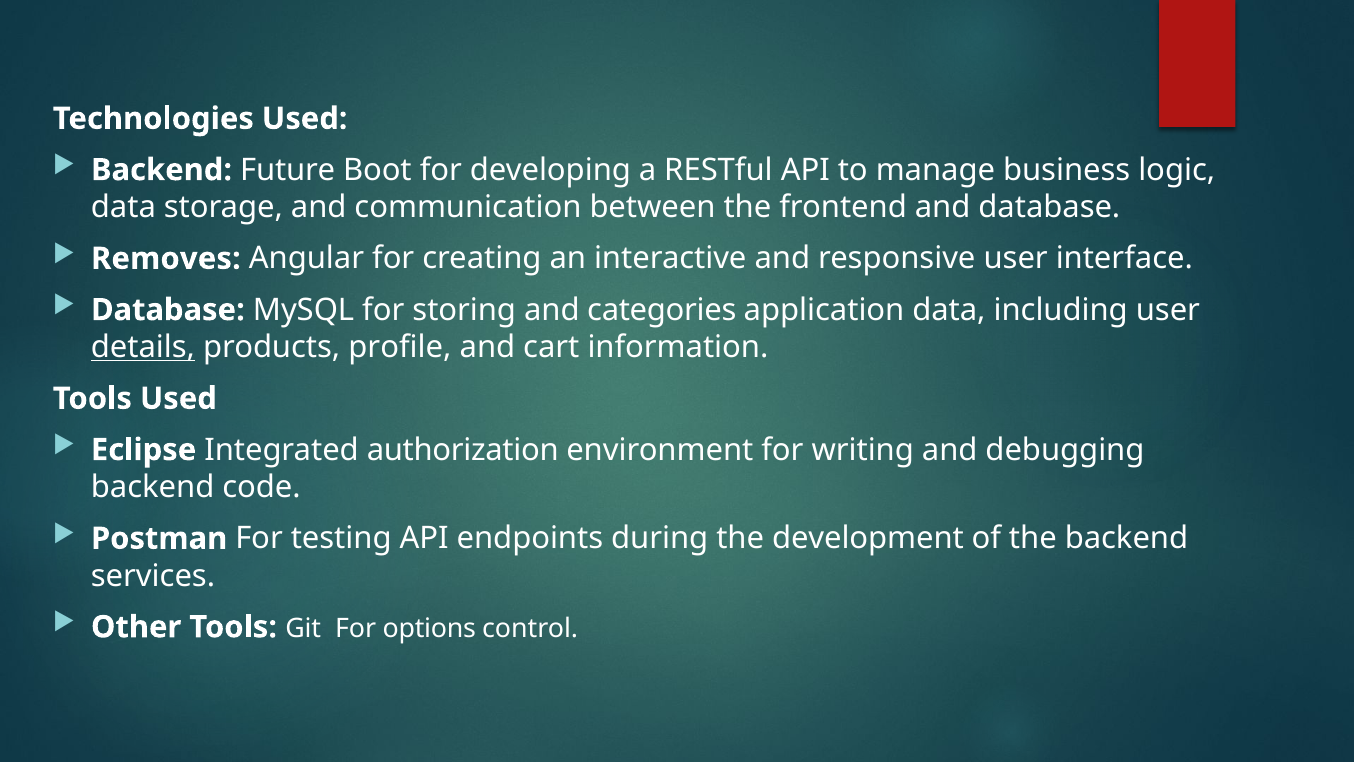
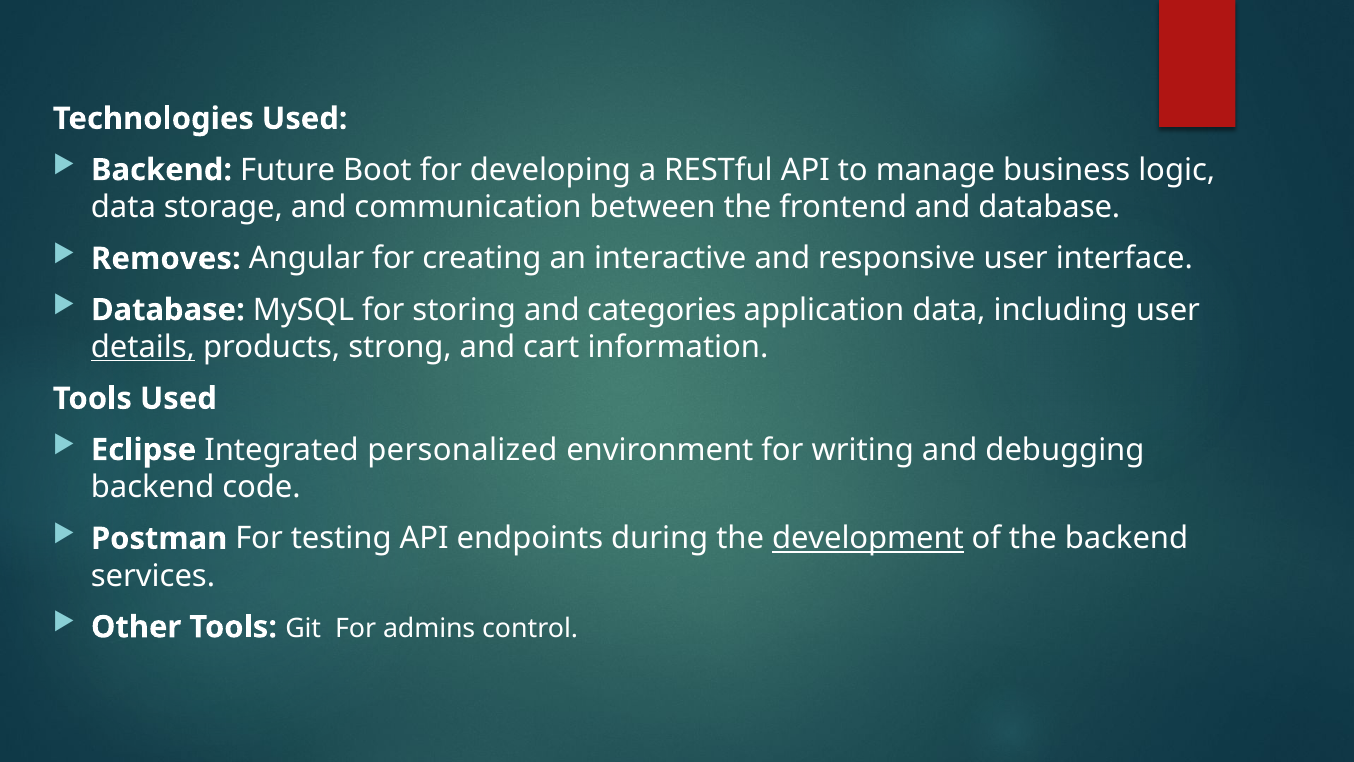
profile: profile -> strong
authorization: authorization -> personalized
development underline: none -> present
options: options -> admins
